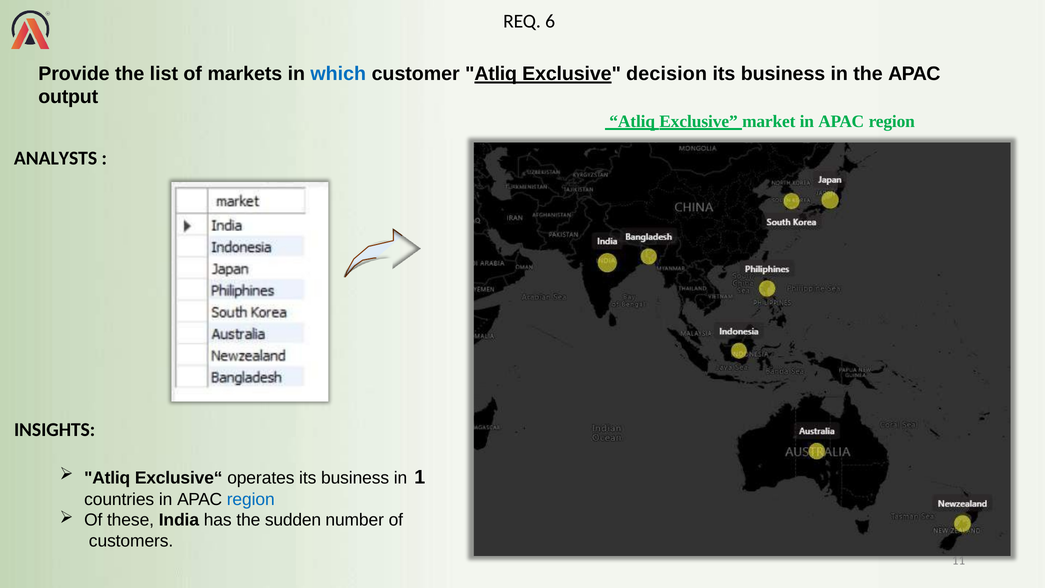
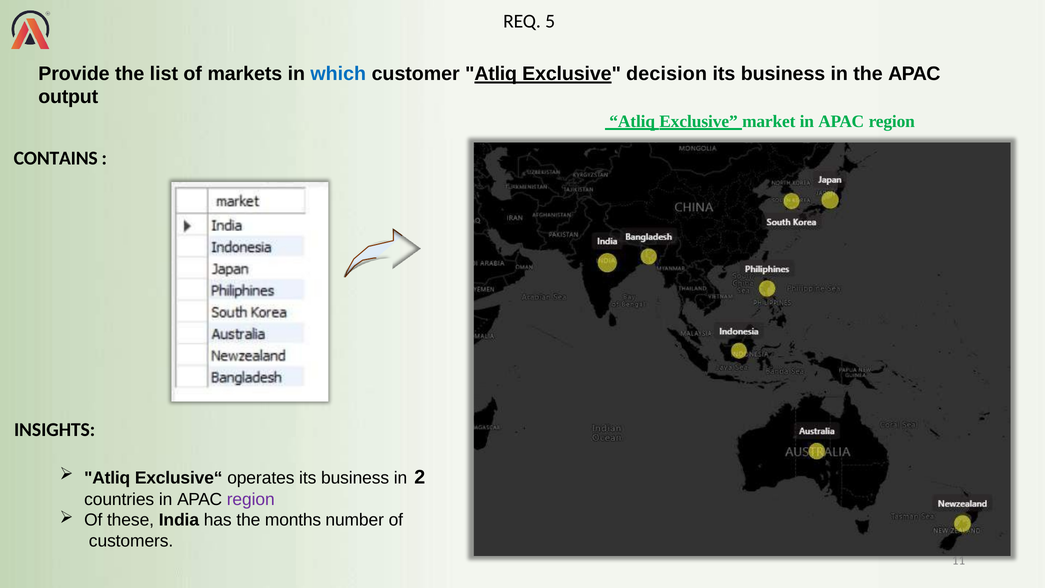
6: 6 -> 5
ANALYSTS: ANALYSTS -> CONTAINS
1: 1 -> 2
region at (251, 499) colour: blue -> purple
sudden: sudden -> months
